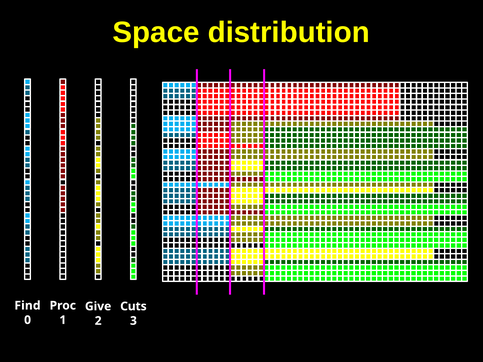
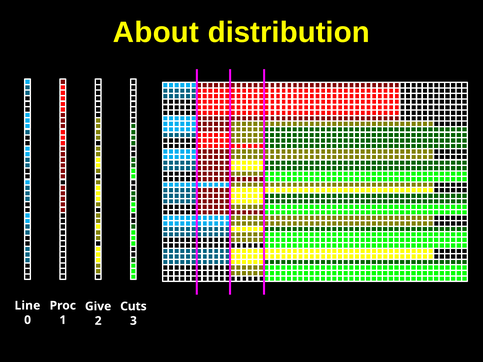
Space: Space -> About
Find: Find -> Line
